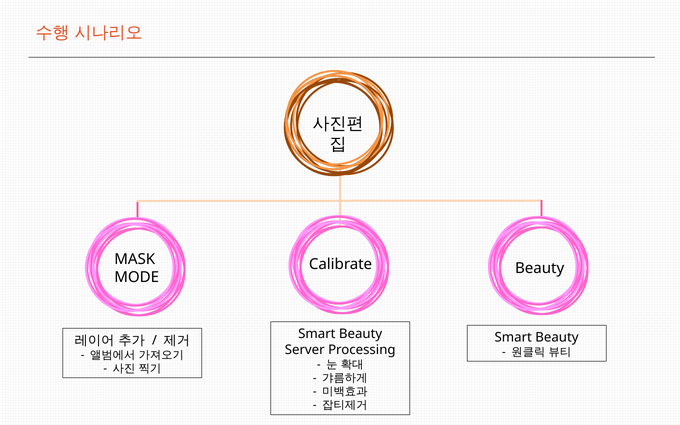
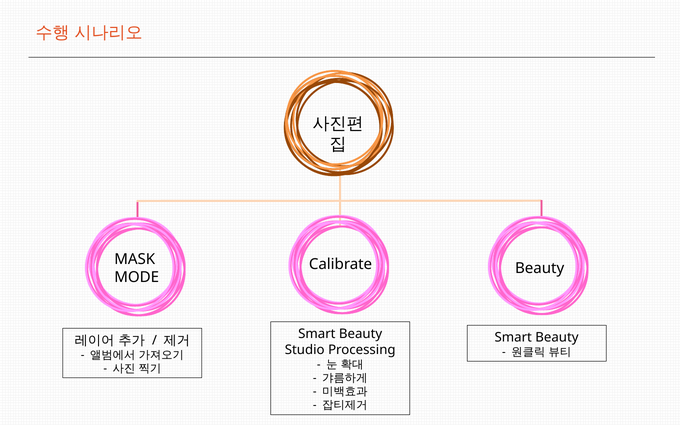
Server: Server -> Studio
